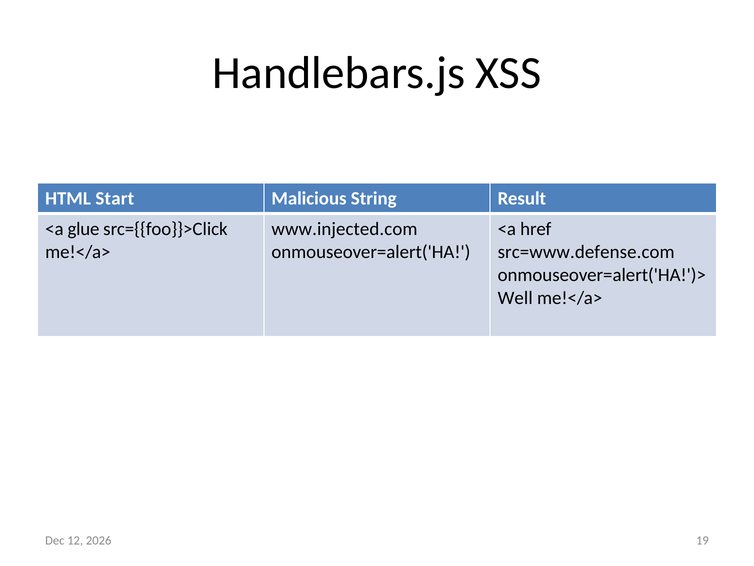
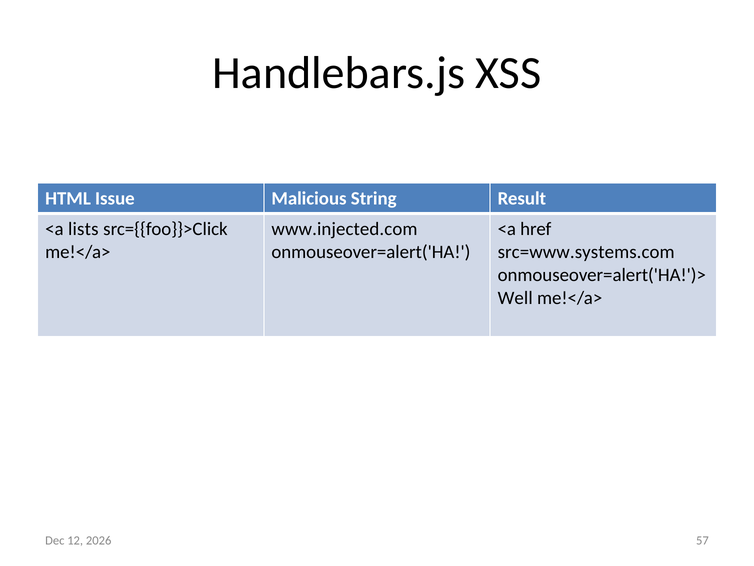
Start: Start -> Issue
glue: glue -> lists
src=www.defense.com: src=www.defense.com -> src=www.systems.com
19: 19 -> 57
